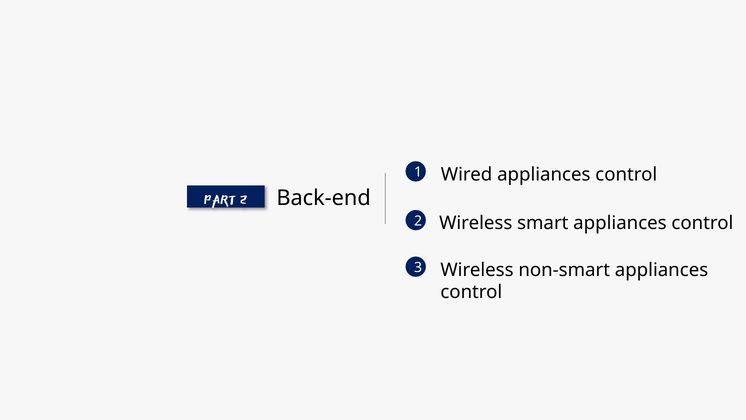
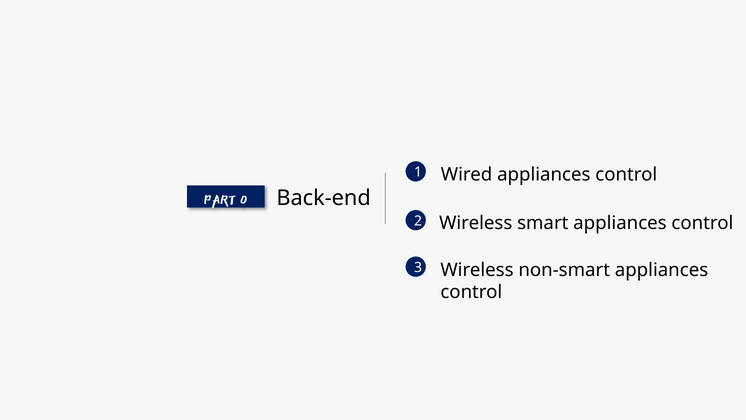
PART 2: 2 -> 0
